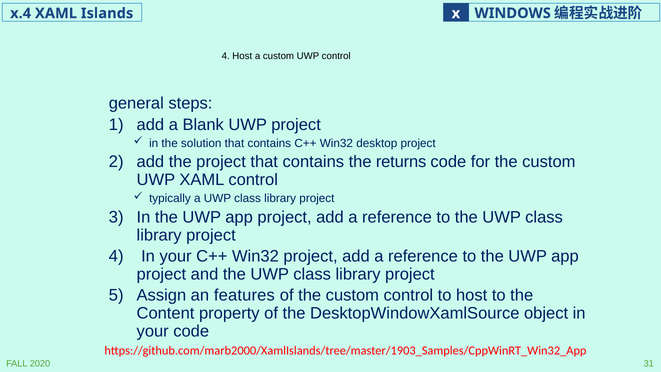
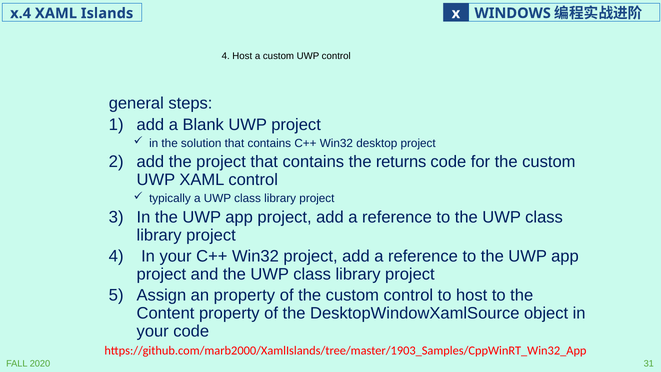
an features: features -> property
